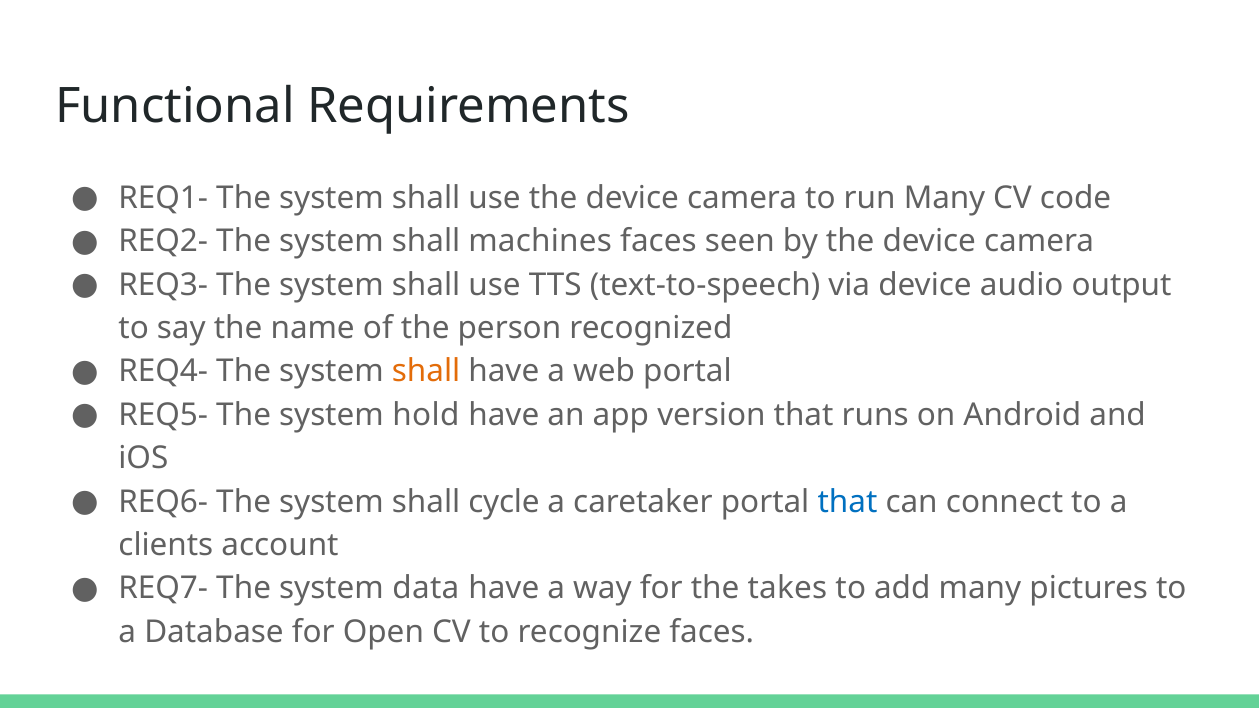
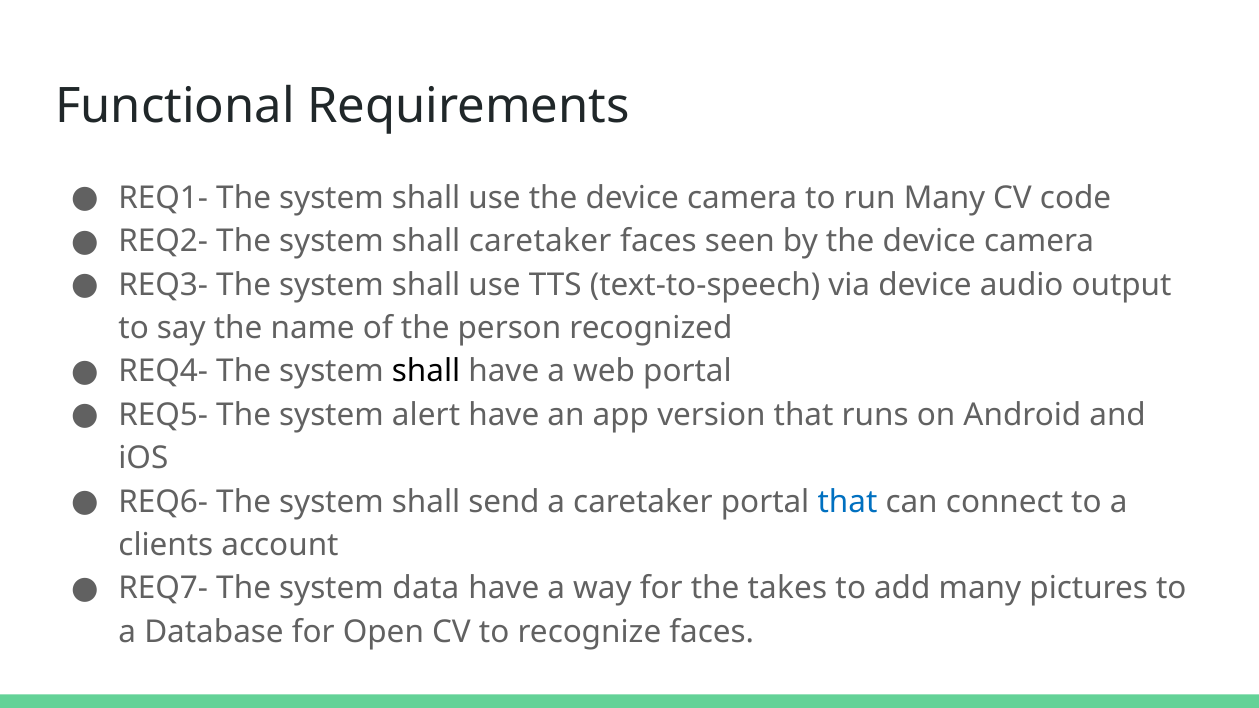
shall machines: machines -> caretaker
shall at (426, 372) colour: orange -> black
hold: hold -> alert
cycle: cycle -> send
